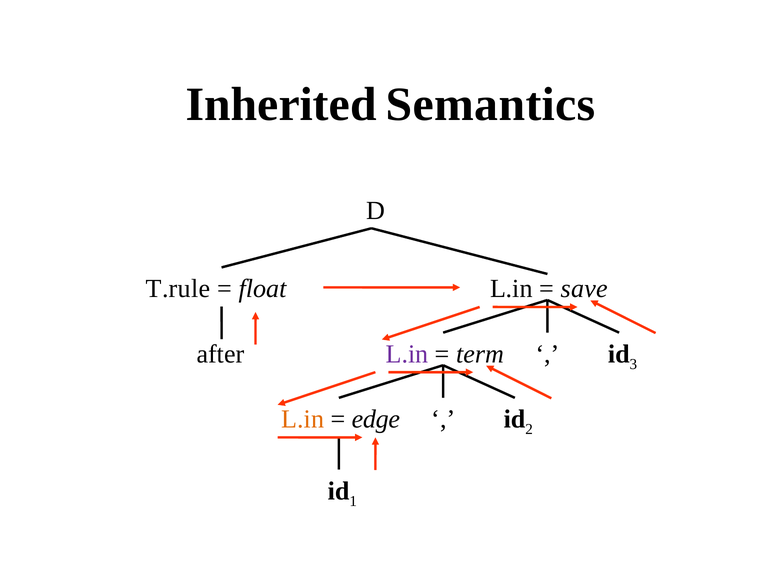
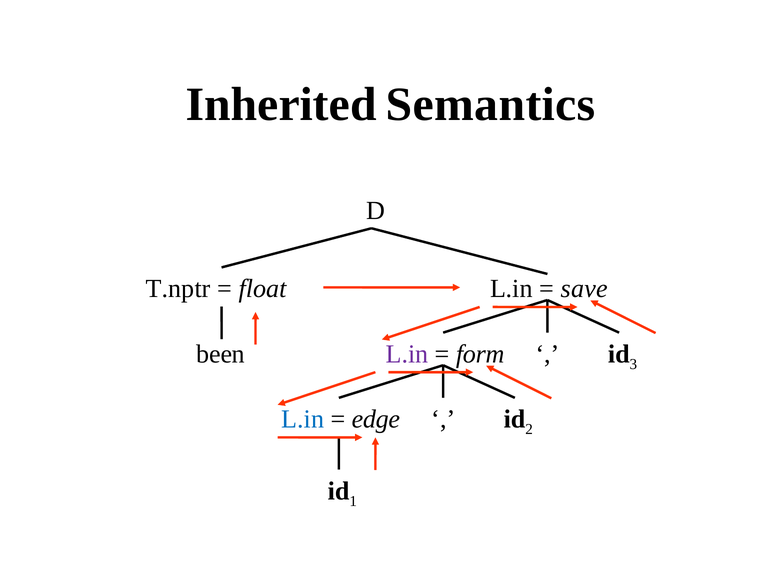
T.rule: T.rule -> T.nptr
after: after -> been
term: term -> form
L.in at (303, 419) colour: orange -> blue
